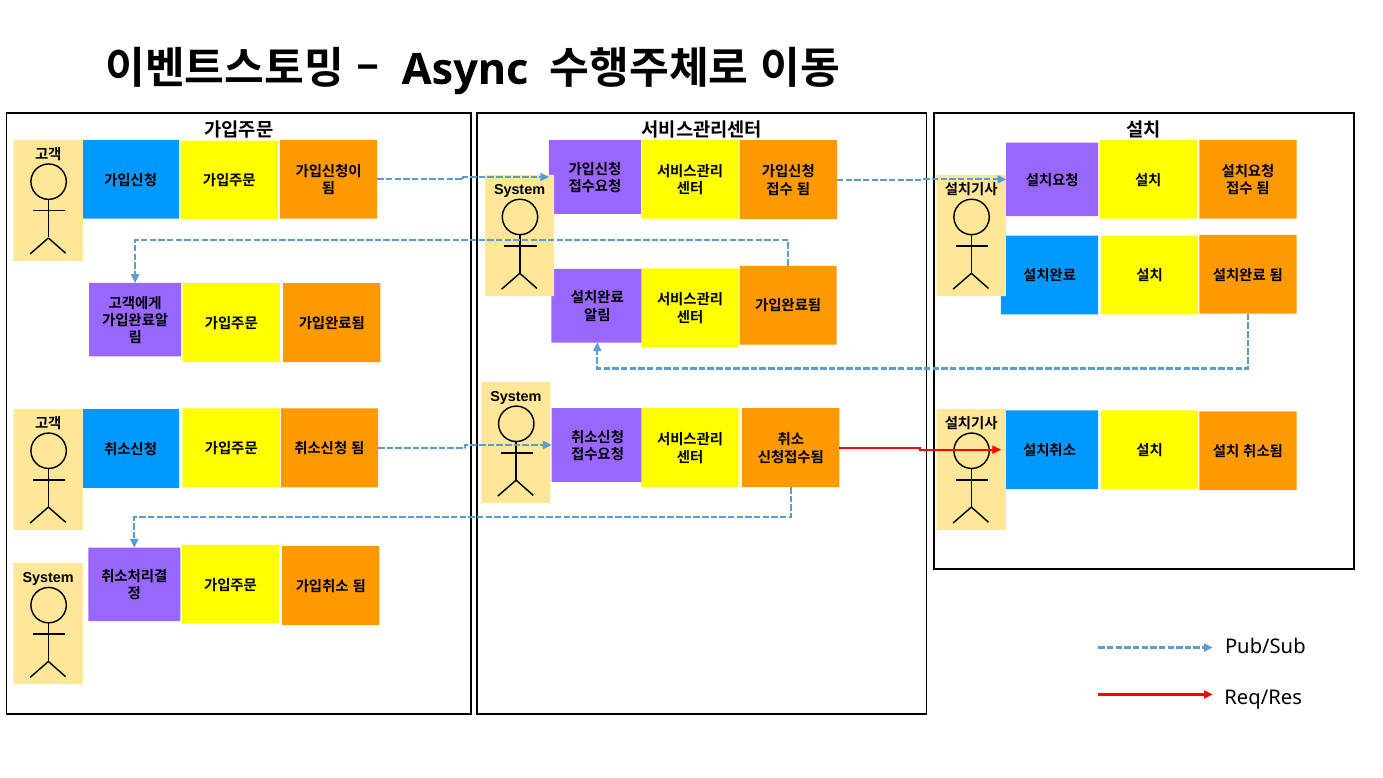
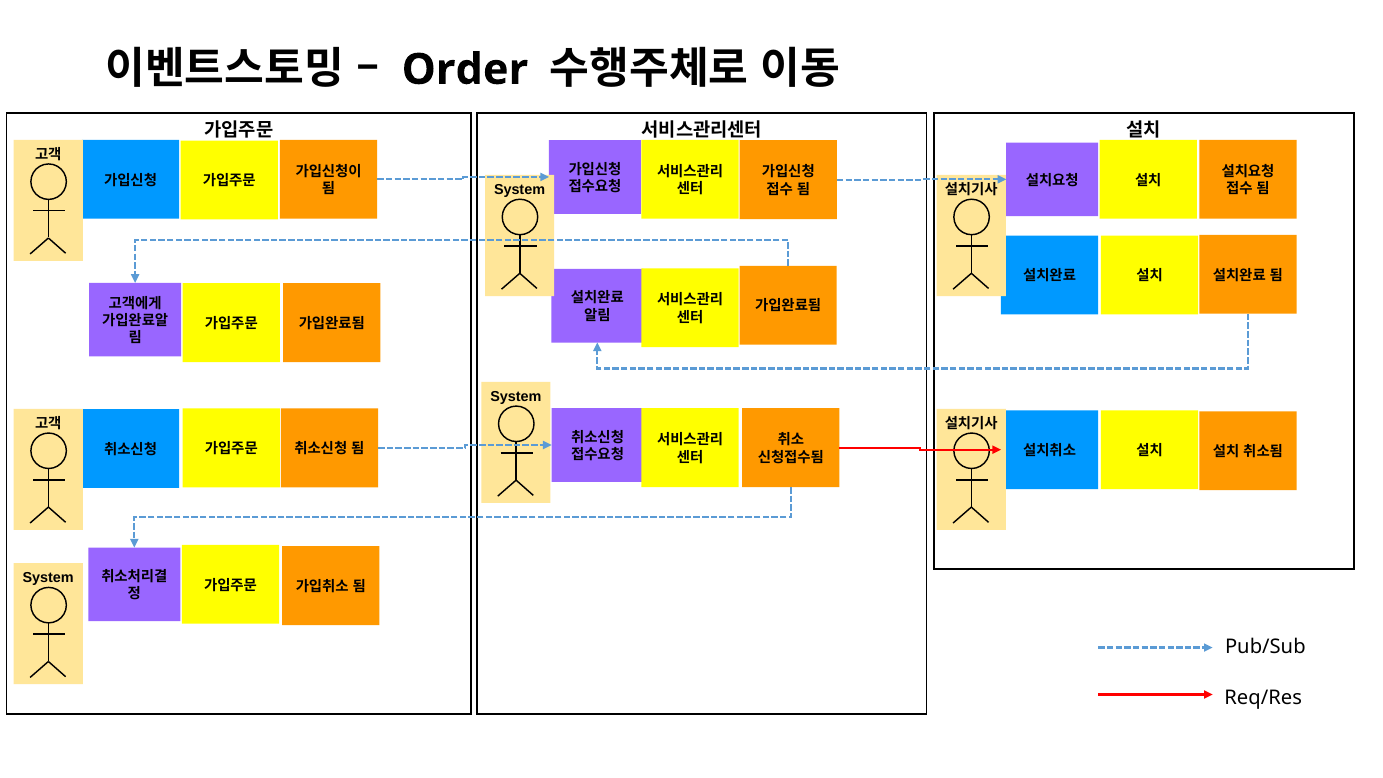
Async: Async -> Order
